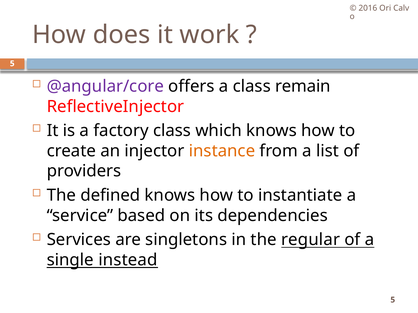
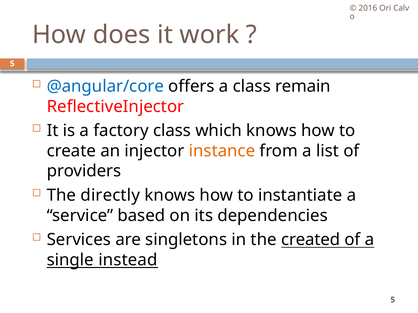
@angular/core colour: purple -> blue
defined: defined -> directly
regular: regular -> created
